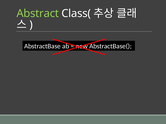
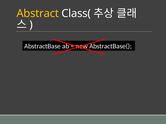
Abstract colour: light green -> yellow
